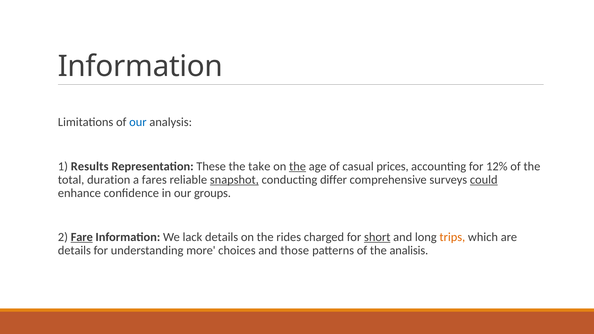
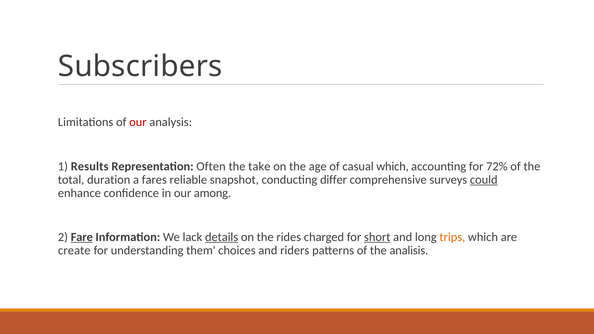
Information at (140, 67): Information -> Subscribers
our at (138, 122) colour: blue -> red
These: These -> Often
the at (298, 166) underline: present -> none
casual prices: prices -> which
12%: 12% -> 72%
snapshot underline: present -> none
groups: groups -> among
details at (222, 237) underline: none -> present
details at (74, 250): details -> create
more: more -> them
those: those -> riders
